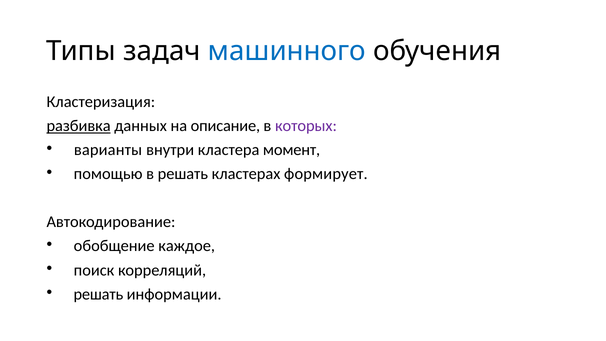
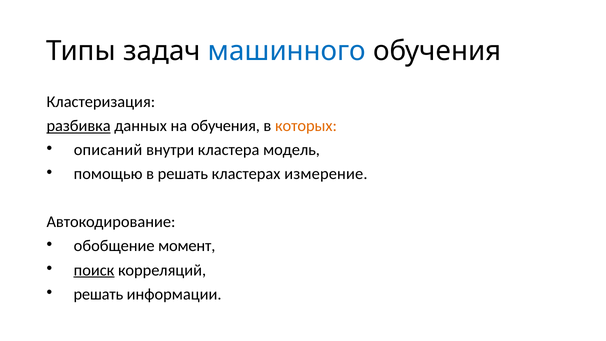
на описание: описание -> обучения
которых colour: purple -> orange
варианты: варианты -> описаний
момент: момент -> модель
формирует: формирует -> измерение
каждое: каждое -> момент
поиск underline: none -> present
